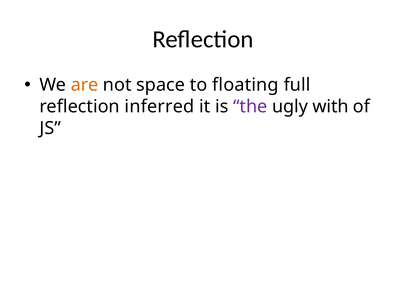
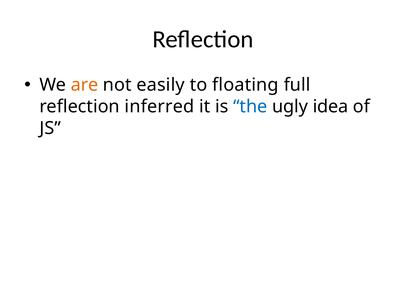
space: space -> easily
the colour: purple -> blue
with: with -> idea
